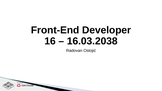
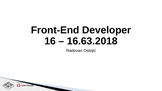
16.03.2038: 16.03.2038 -> 16.63.2018
